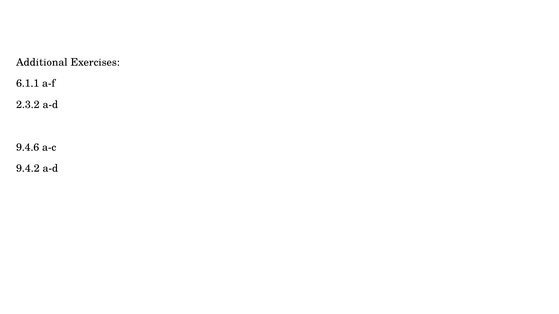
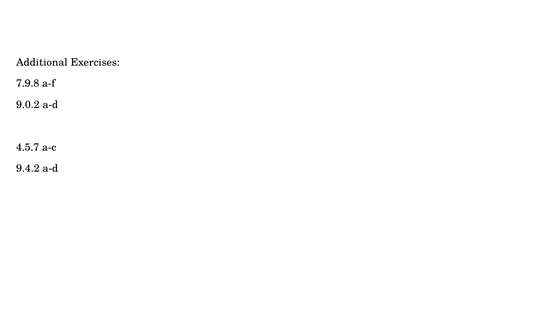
6.1.1: 6.1.1 -> 7.9.8
2.3.2: 2.3.2 -> 9.0.2
9.4.6: 9.4.6 -> 4.5.7
